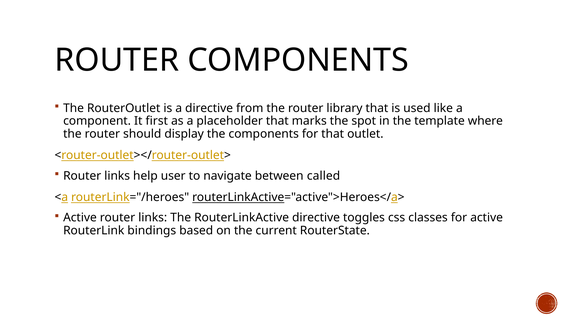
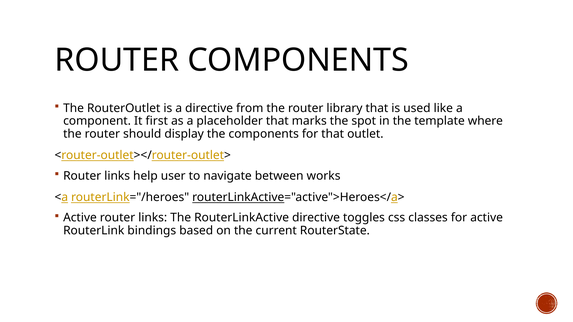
called: called -> works
